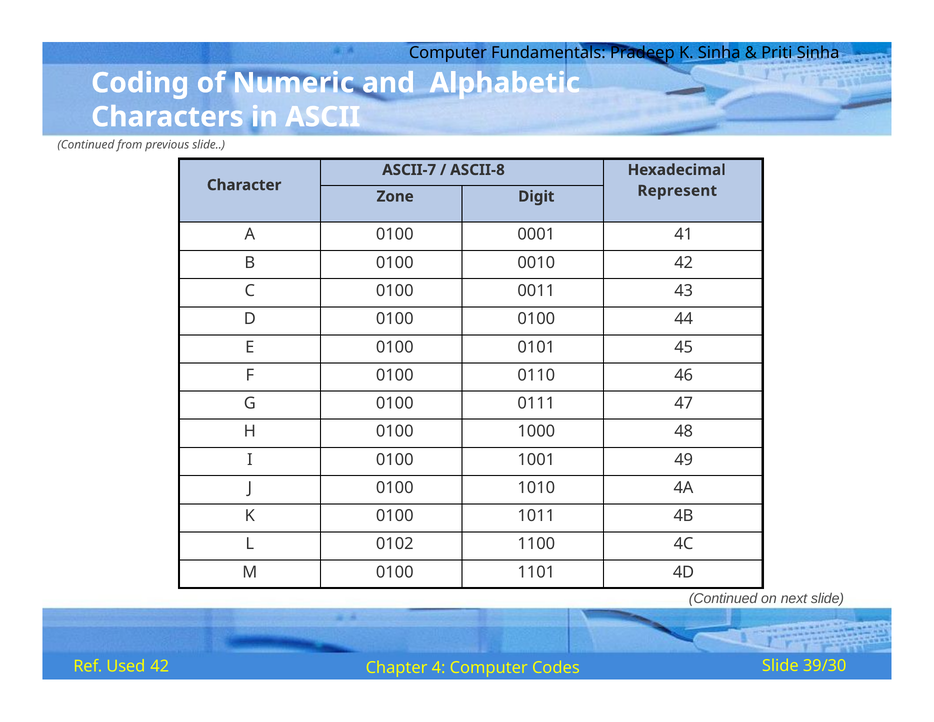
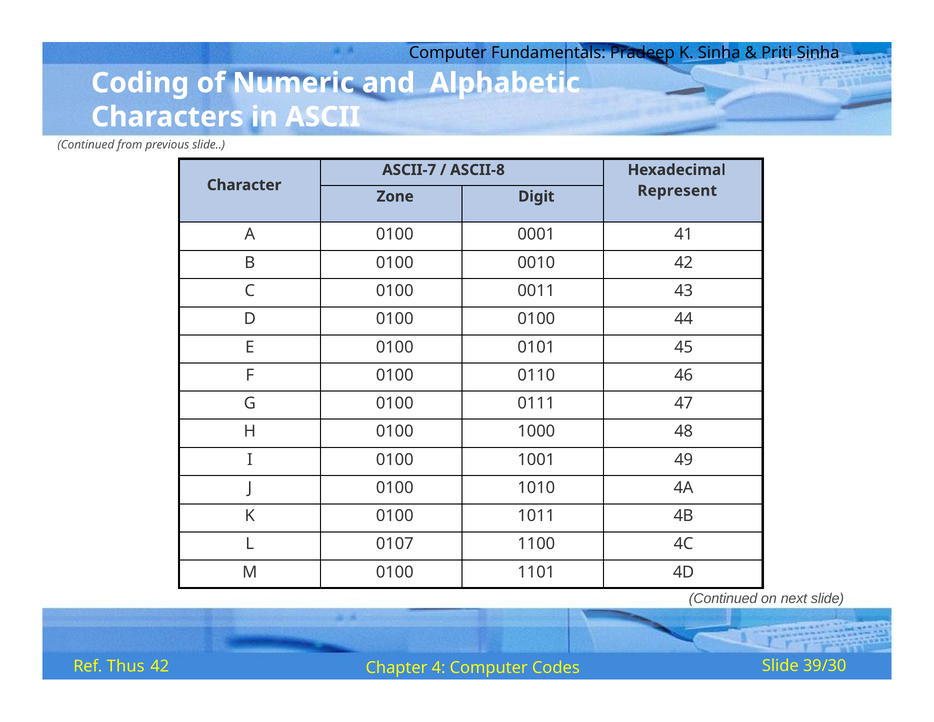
0102: 0102 -> 0107
Used: Used -> Thus
